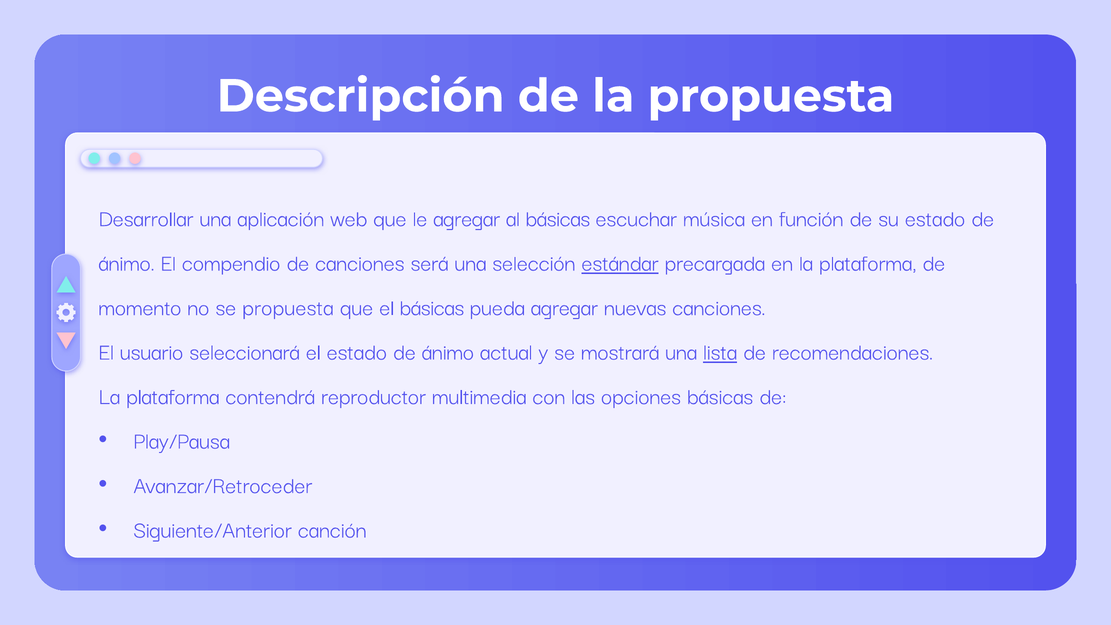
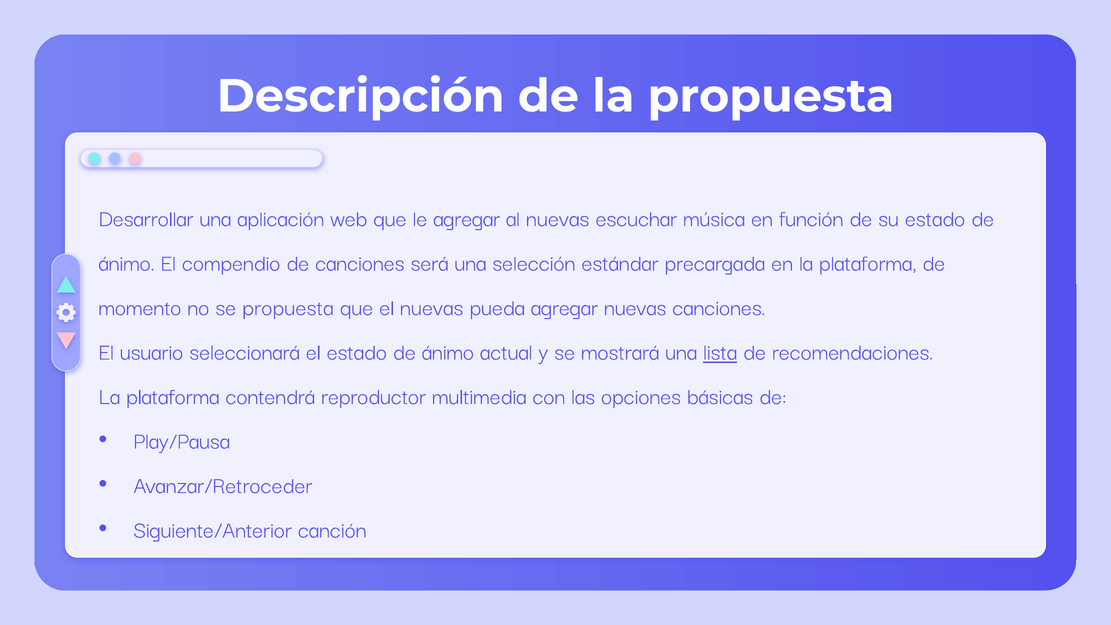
al básicas: básicas -> nuevas
estándar underline: present -> none
el básicas: básicas -> nuevas
